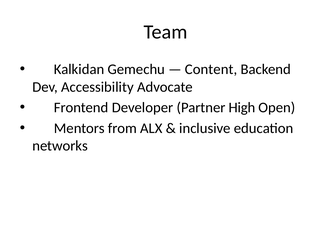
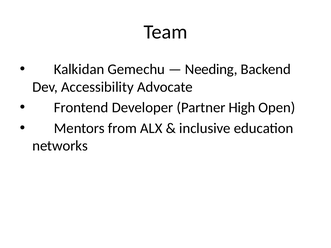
Content: Content -> Needing
